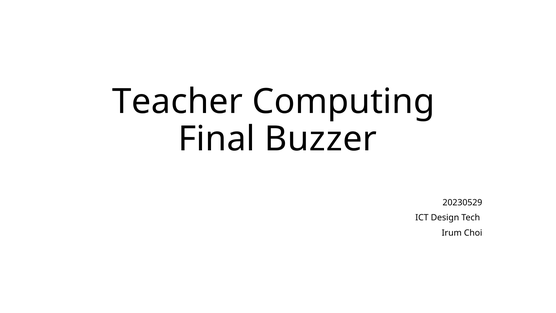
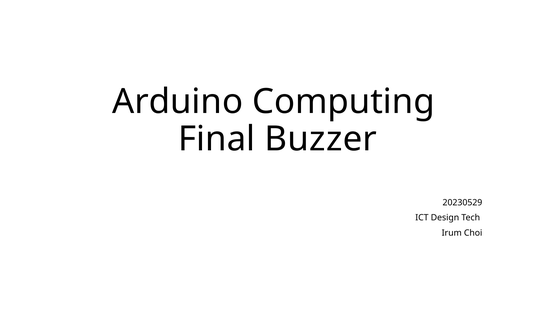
Teacher: Teacher -> Arduino
